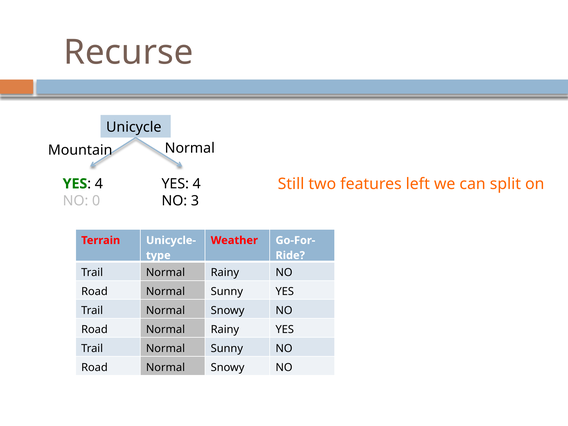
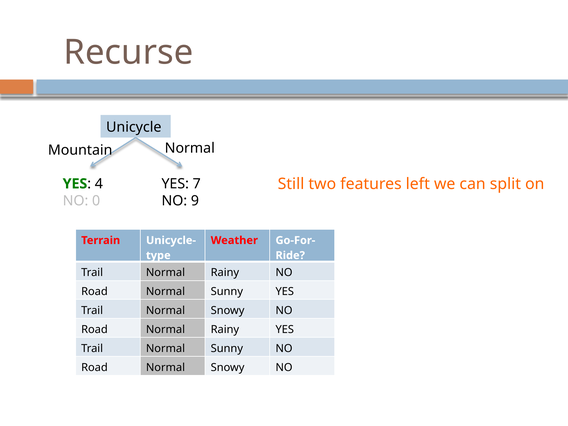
YES 4: 4 -> 7
3: 3 -> 9
